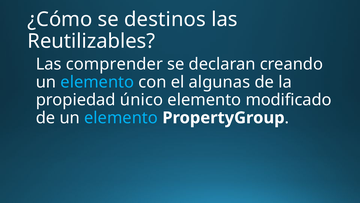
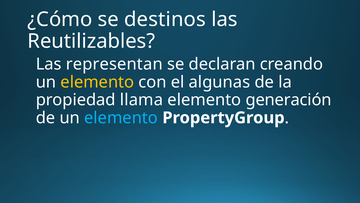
comprender: comprender -> representan
elemento at (97, 82) colour: light blue -> yellow
único: único -> llama
modificado: modificado -> generación
